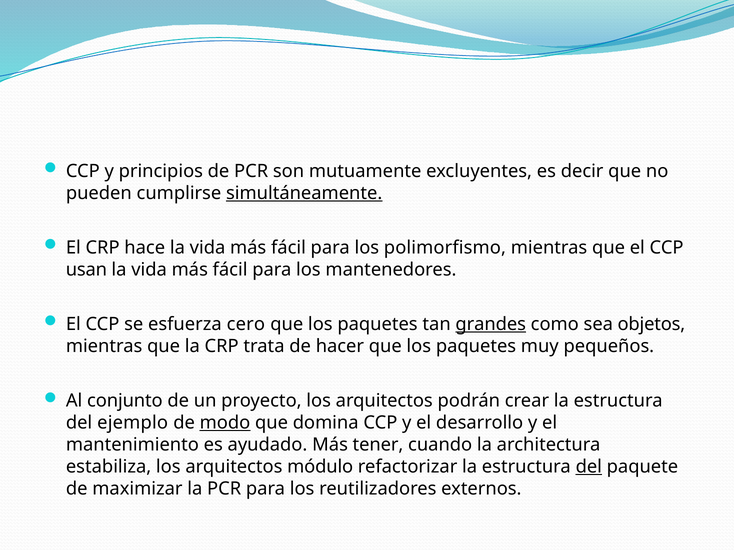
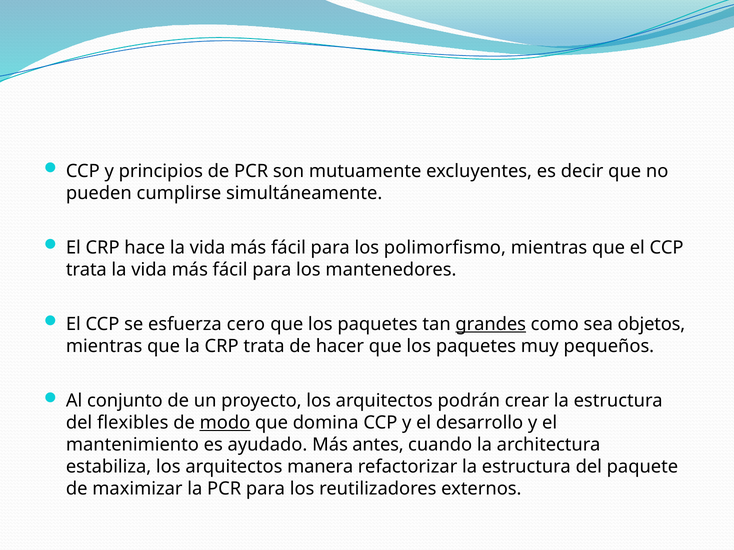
simultáneamente underline: present -> none
usan at (86, 270): usan -> trata
ejemplo: ejemplo -> flexibles
tener: tener -> antes
módulo: módulo -> manera
del at (589, 467) underline: present -> none
